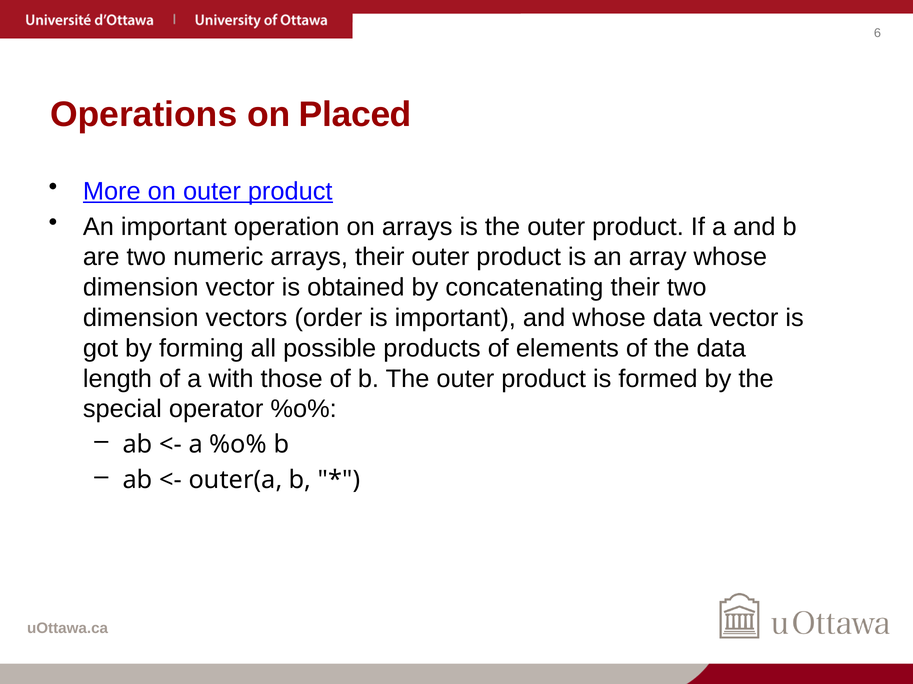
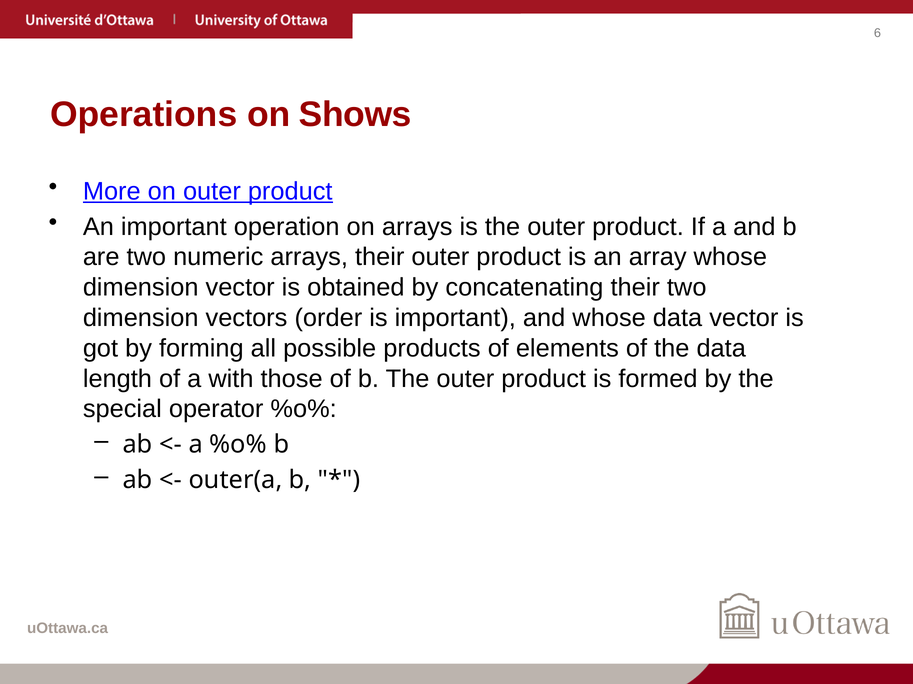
Placed: Placed -> Shows
